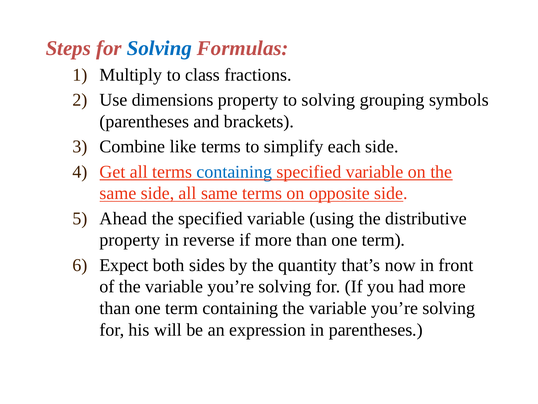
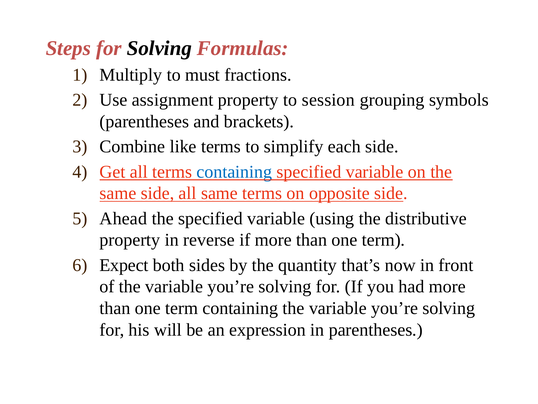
Solving at (159, 48) colour: blue -> black
class: class -> must
dimensions: dimensions -> assignment
to solving: solving -> session
